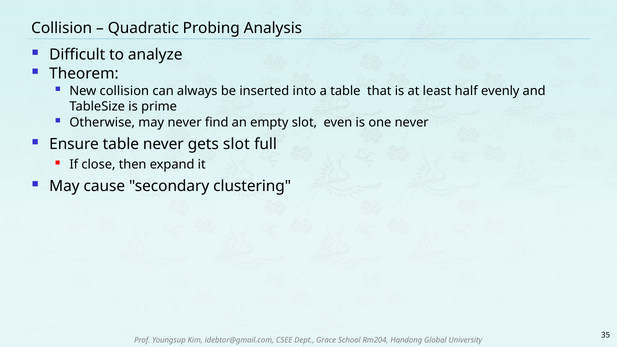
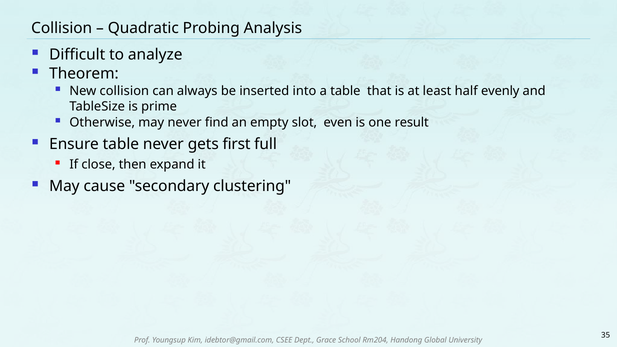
one never: never -> result
gets slot: slot -> first
